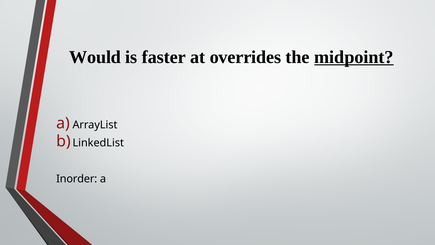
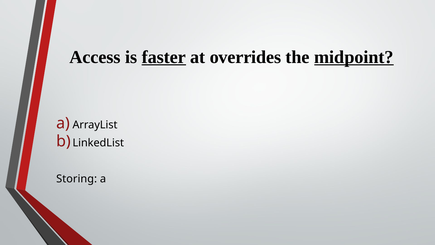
Would: Would -> Access
faster underline: none -> present
Inorder: Inorder -> Storing
